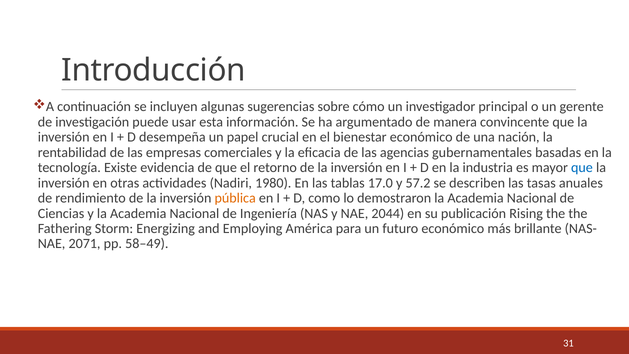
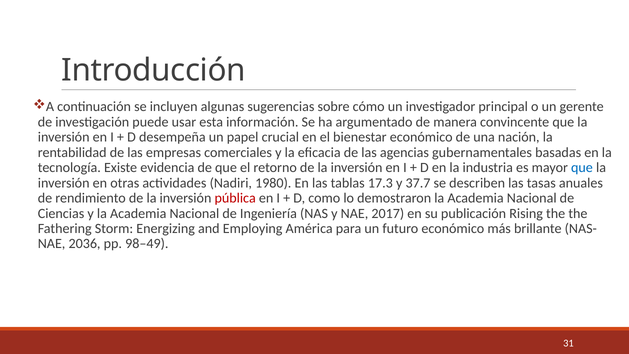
17.0: 17.0 -> 17.3
57.2: 57.2 -> 37.7
pública colour: orange -> red
2044: 2044 -> 2017
2071: 2071 -> 2036
58–49: 58–49 -> 98–49
